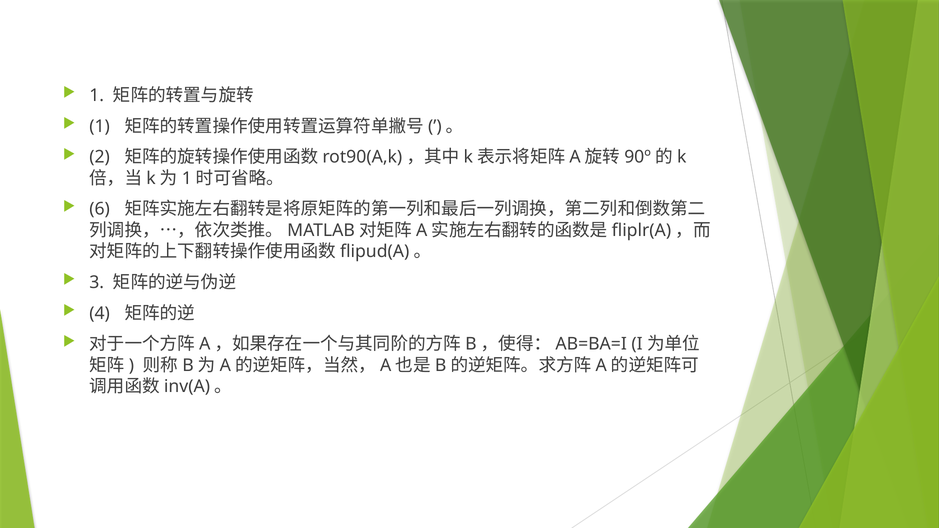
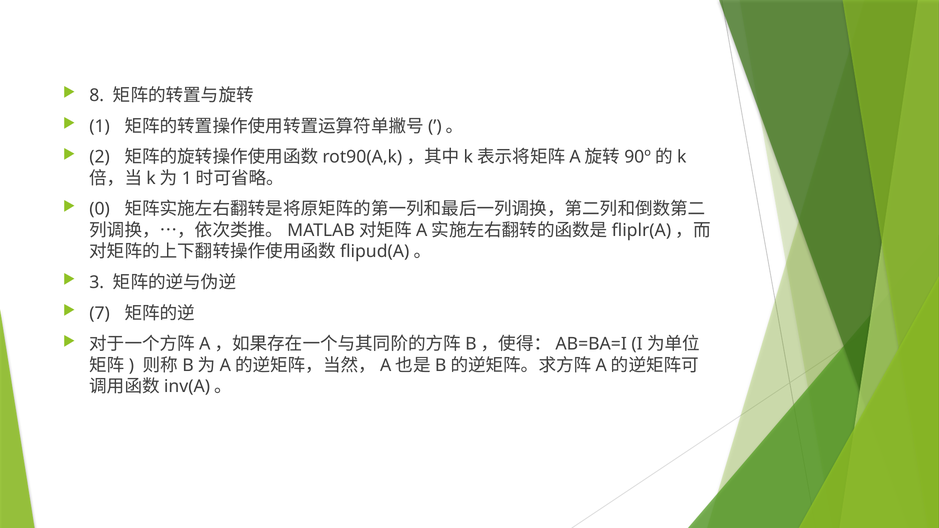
1 at (97, 95): 1 -> 8
6: 6 -> 0
4: 4 -> 7
